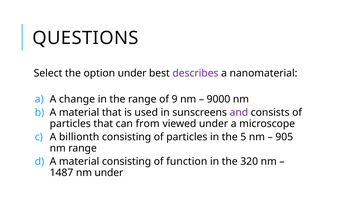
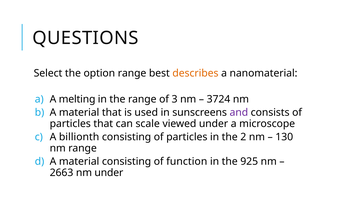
option under: under -> range
describes colour: purple -> orange
change: change -> melting
9: 9 -> 3
9000: 9000 -> 3724
from: from -> scale
5: 5 -> 2
905: 905 -> 130
320: 320 -> 925
1487: 1487 -> 2663
